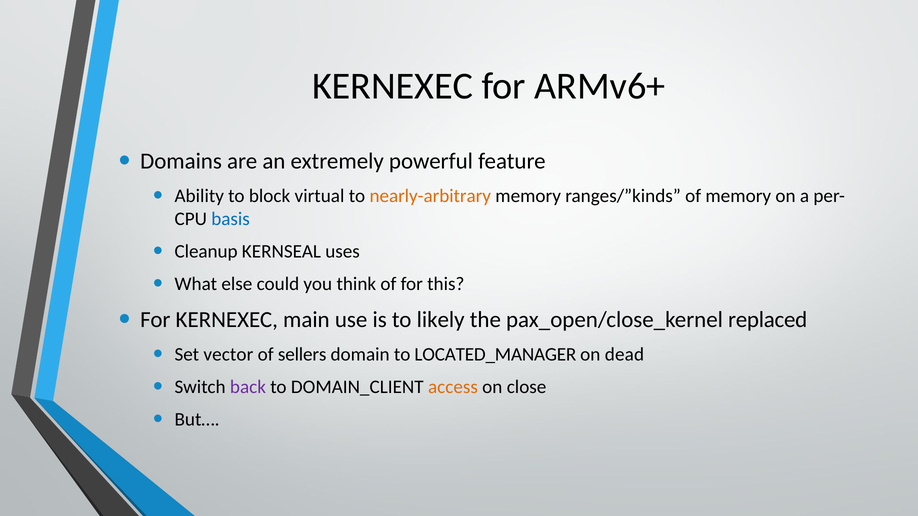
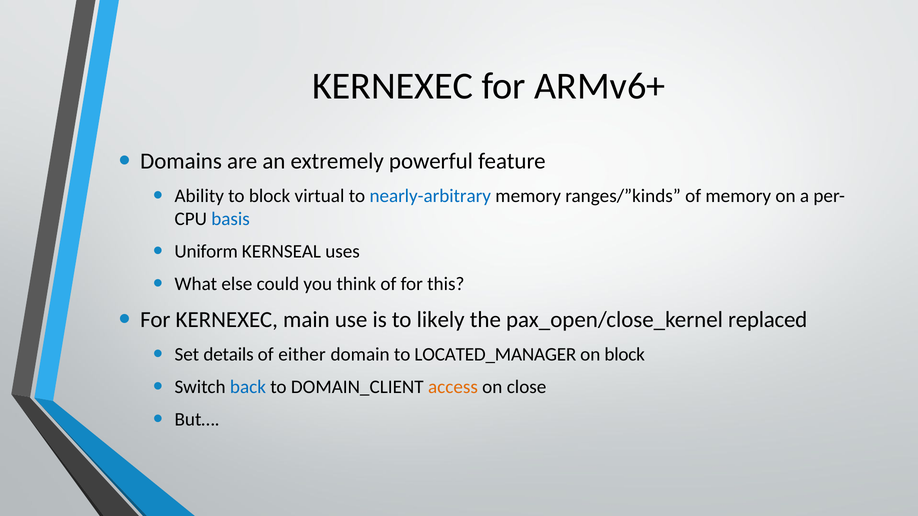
nearly-arbitrary colour: orange -> blue
Cleanup: Cleanup -> Uniform
vector: vector -> details
sellers: sellers -> either
on dead: dead -> block
back colour: purple -> blue
